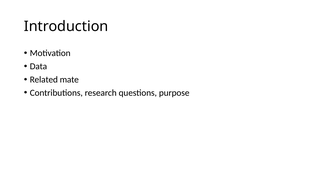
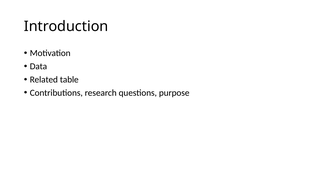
mate: mate -> table
